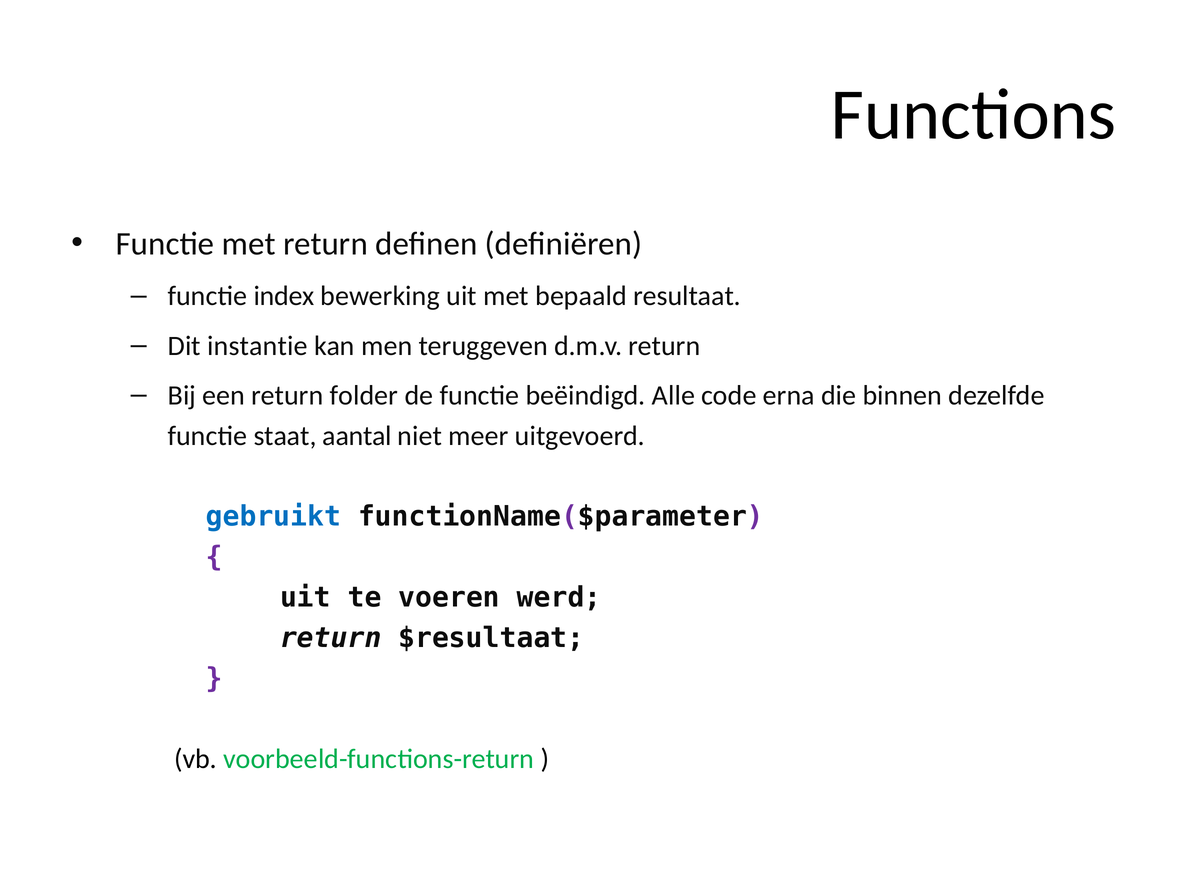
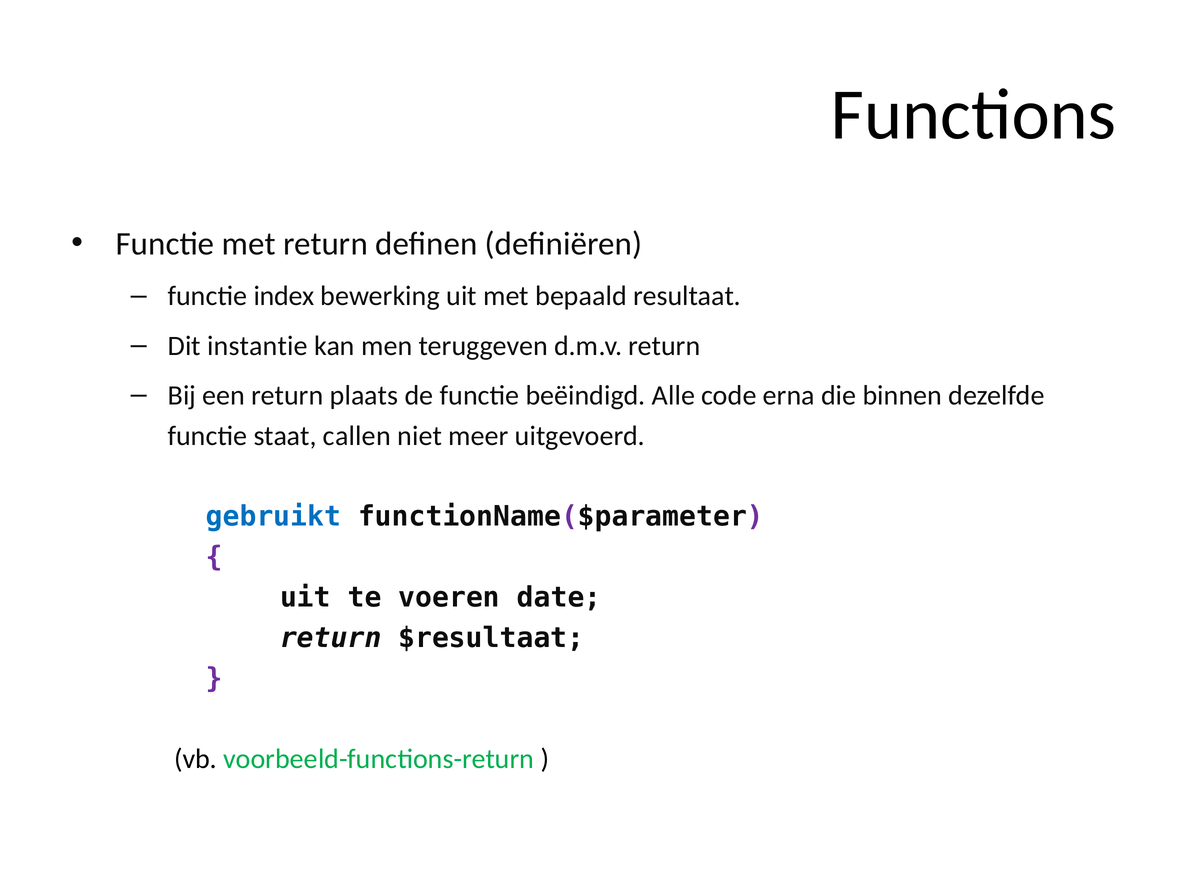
folder: folder -> plaats
aantal: aantal -> callen
werd: werd -> date
